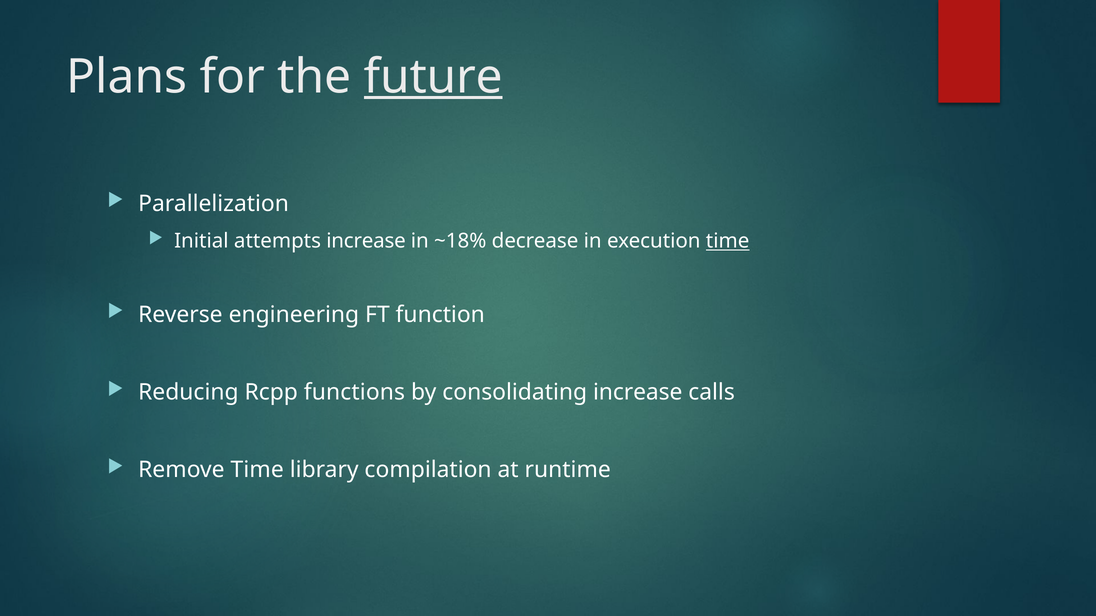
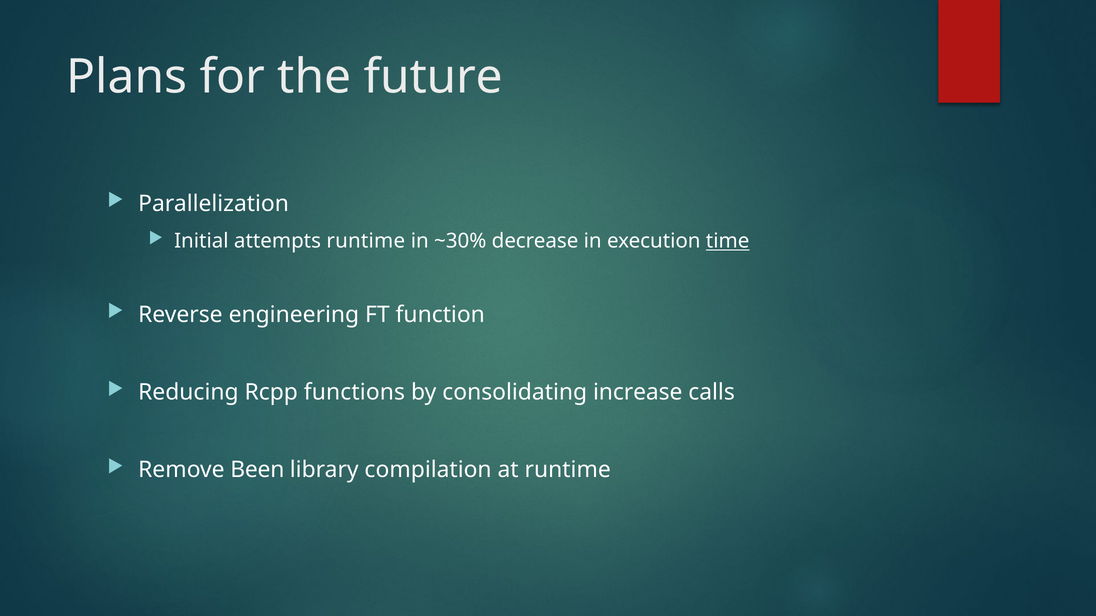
future underline: present -> none
attempts increase: increase -> runtime
~18%: ~18% -> ~30%
Remove Time: Time -> Been
